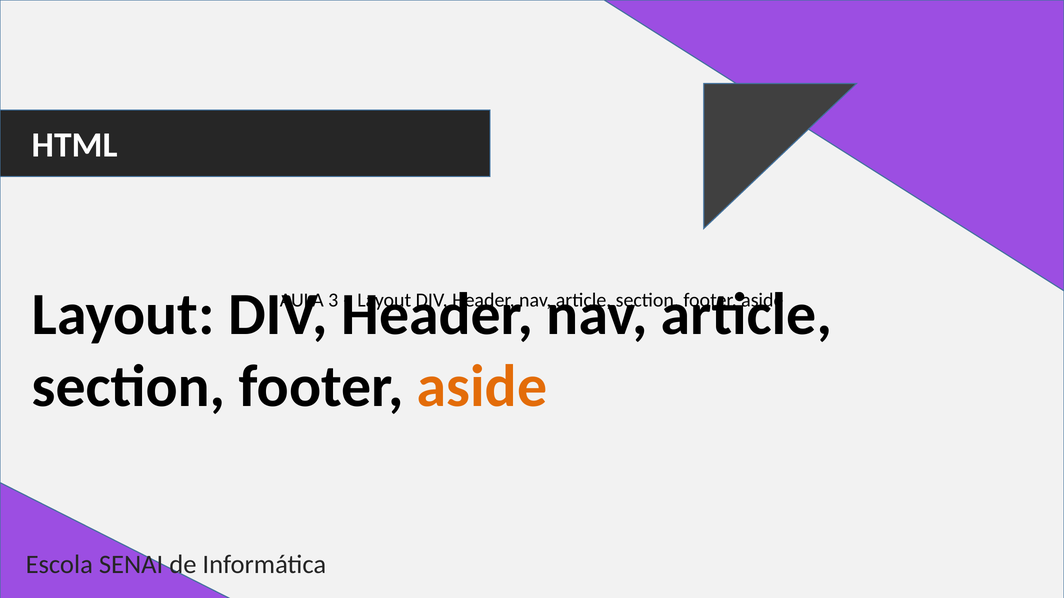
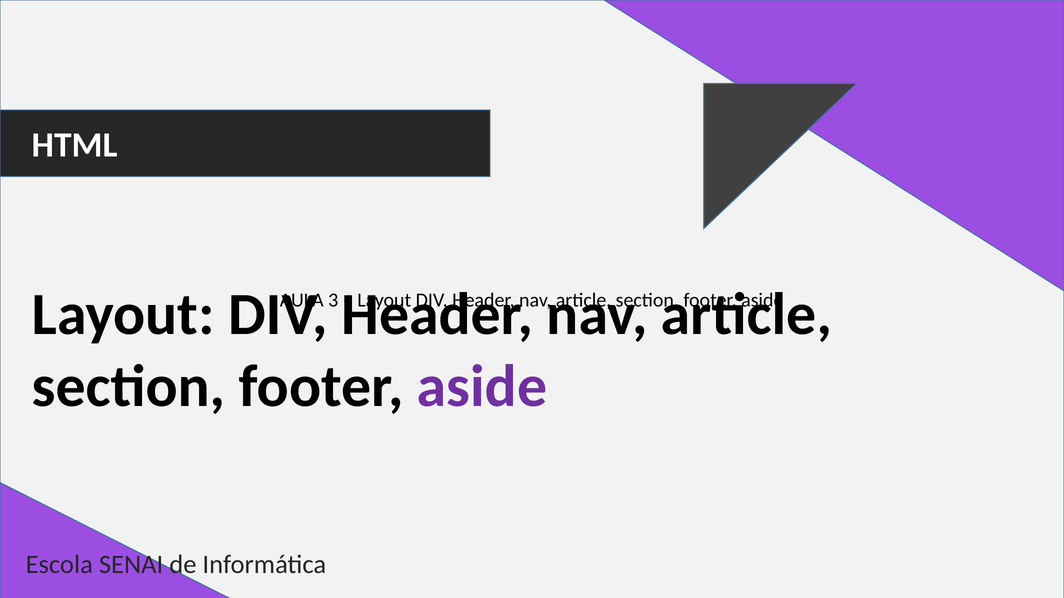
aside at (482, 387) colour: orange -> purple
